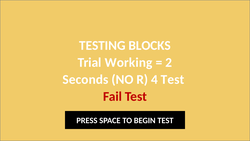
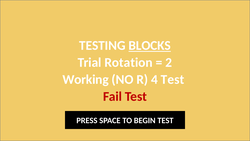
BLOCKS underline: none -> present
Working: Working -> Rotation
Seconds: Seconds -> Working
